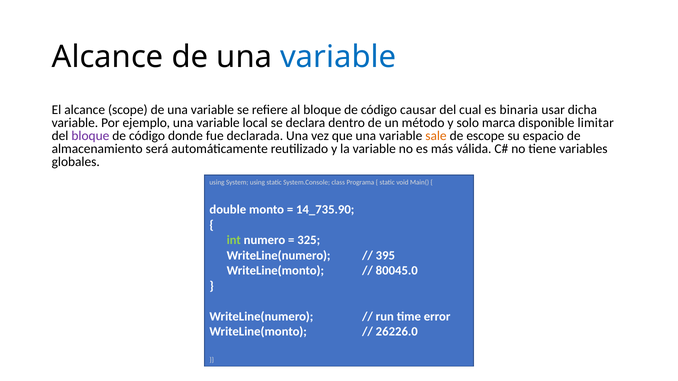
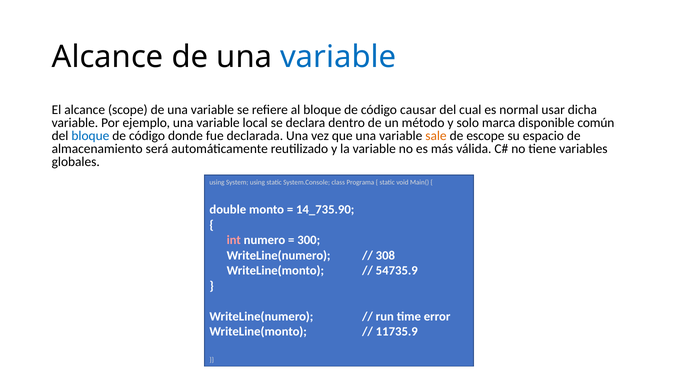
binaria: binaria -> normal
limitar: limitar -> común
bloque at (90, 136) colour: purple -> blue
int colour: light green -> pink
325: 325 -> 300
395: 395 -> 308
80045.0: 80045.0 -> 54735.9
26226.0: 26226.0 -> 11735.9
